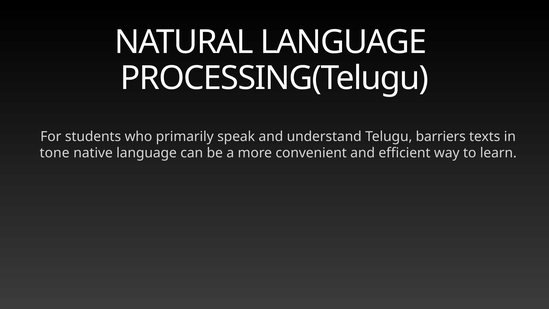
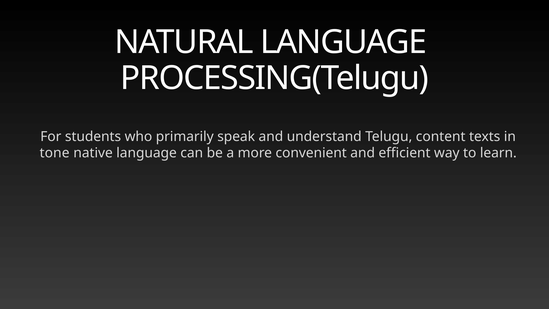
barriers: barriers -> content
